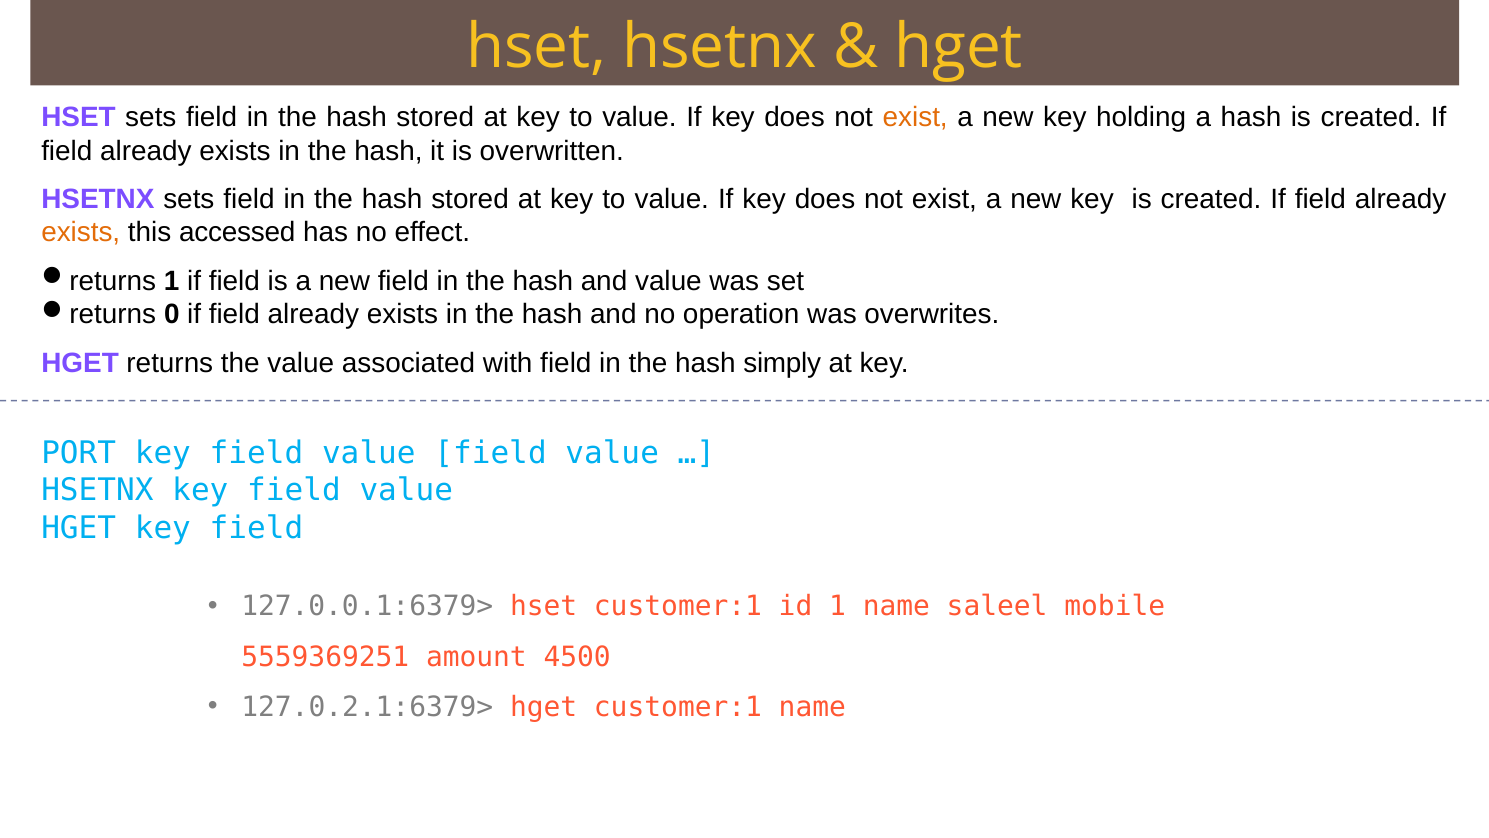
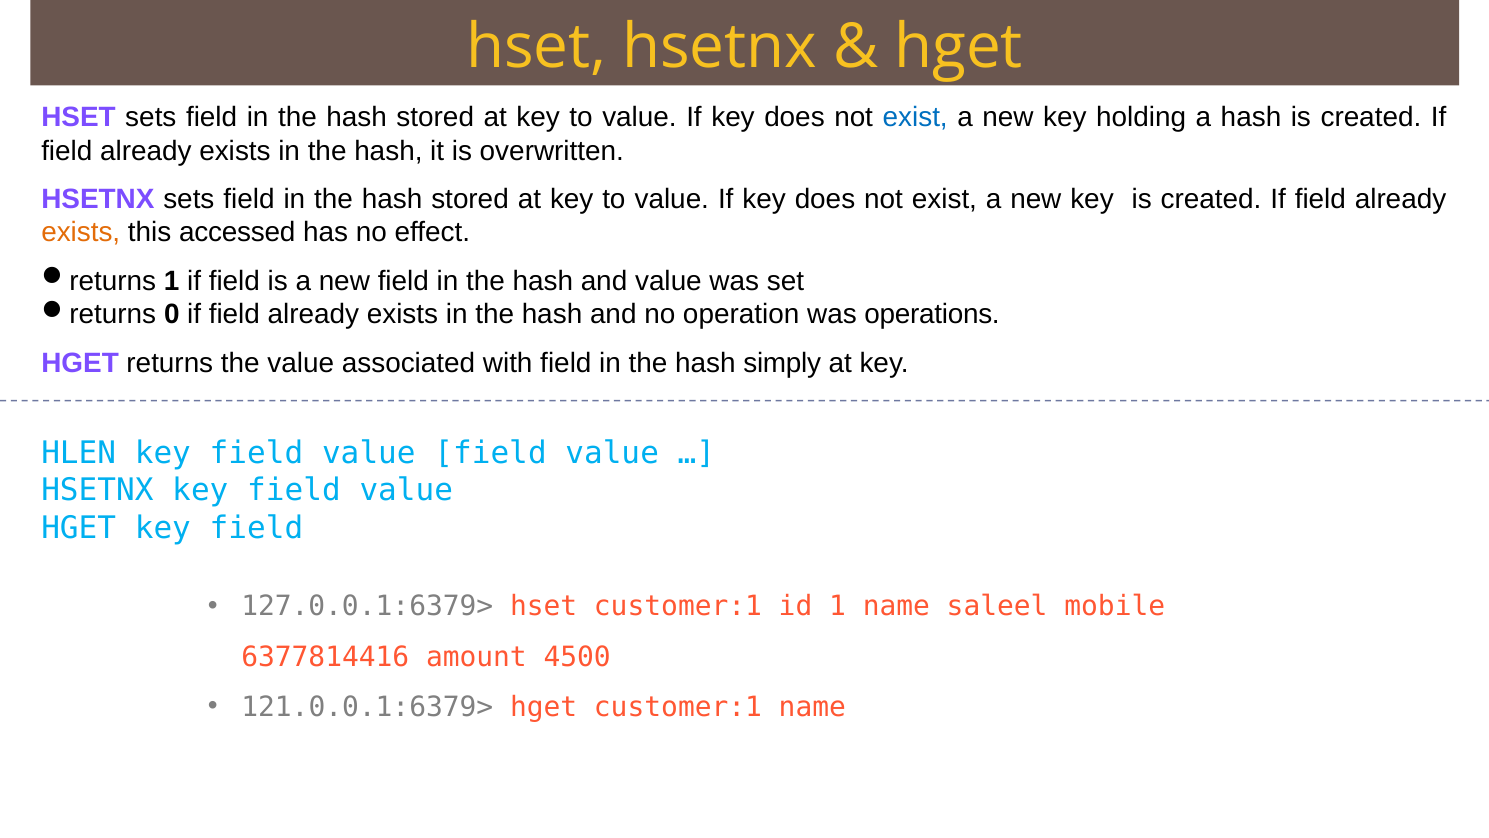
exist at (915, 117) colour: orange -> blue
overwrites: overwrites -> operations
PORT: PORT -> HLEN
5559369251: 5559369251 -> 6377814416
127.0.2.1:6379>: 127.0.2.1:6379> -> 121.0.0.1:6379>
